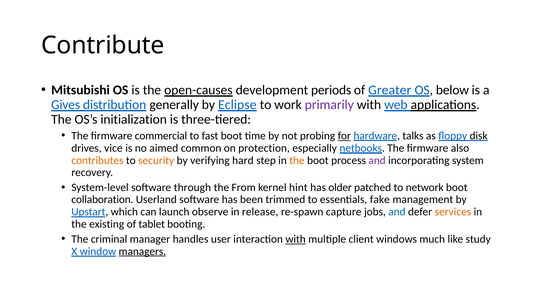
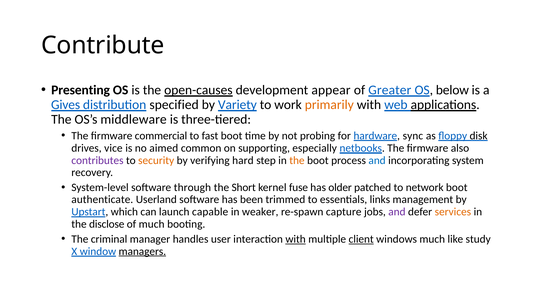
Mitsubishi: Mitsubishi -> Presenting
periods: periods -> appear
generally: generally -> specified
Eclipse: Eclipse -> Variety
primarily colour: purple -> orange
initialization: initialization -> middleware
for underline: present -> none
talks: talks -> sync
protection: protection -> supporting
contributes colour: orange -> purple
and at (377, 160) colour: purple -> blue
From: From -> Short
hint: hint -> fuse
collaboration: collaboration -> authenticate
fake: fake -> links
observe: observe -> capable
release: release -> weaker
and at (397, 212) colour: blue -> purple
existing: existing -> disclose
of tablet: tablet -> much
client underline: none -> present
